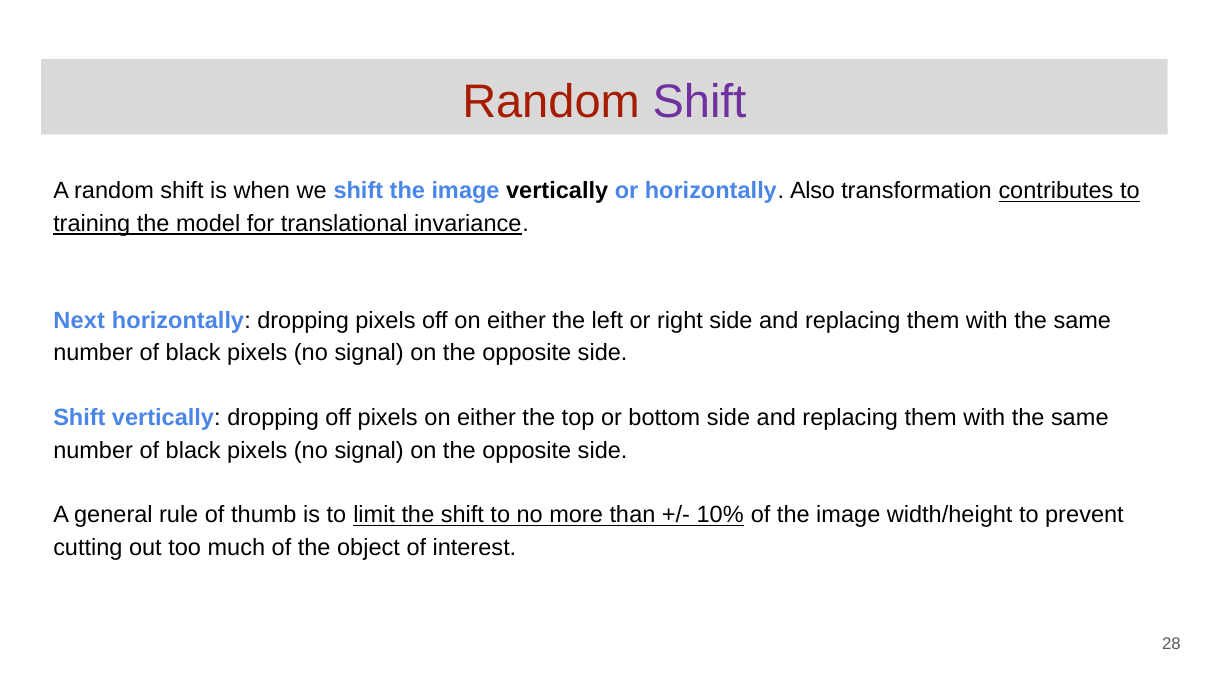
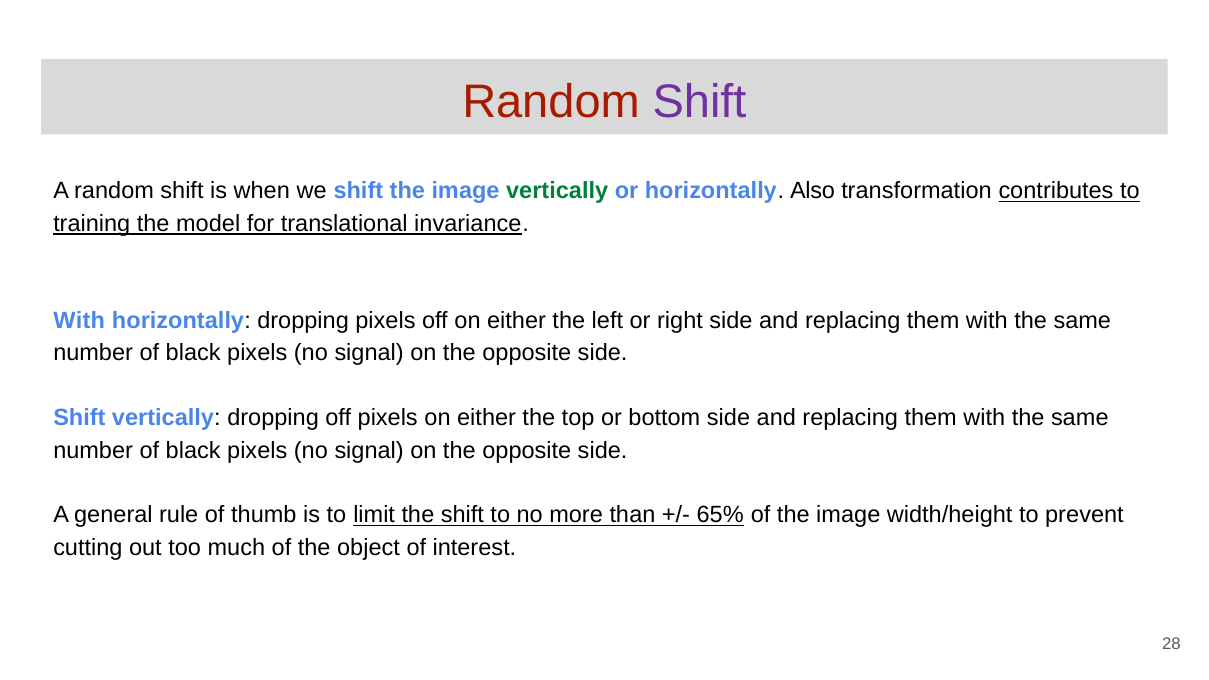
vertically at (557, 191) colour: black -> green
Next at (79, 321): Next -> With
10%: 10% -> 65%
